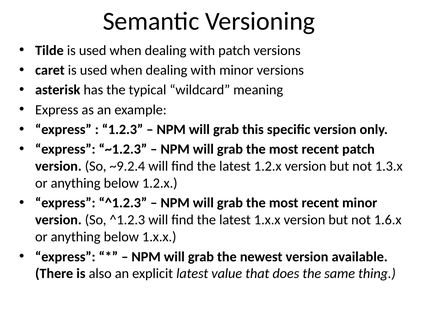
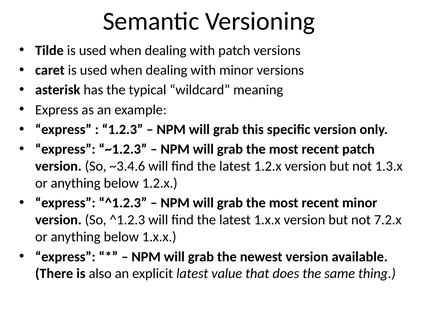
~9.2.4: ~9.2.4 -> ~3.4.6
1.6.x: 1.6.x -> 7.2.x
